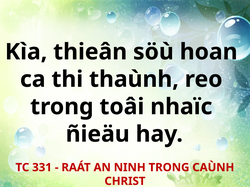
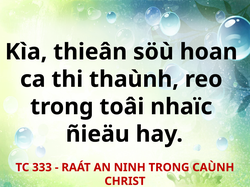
331: 331 -> 333
